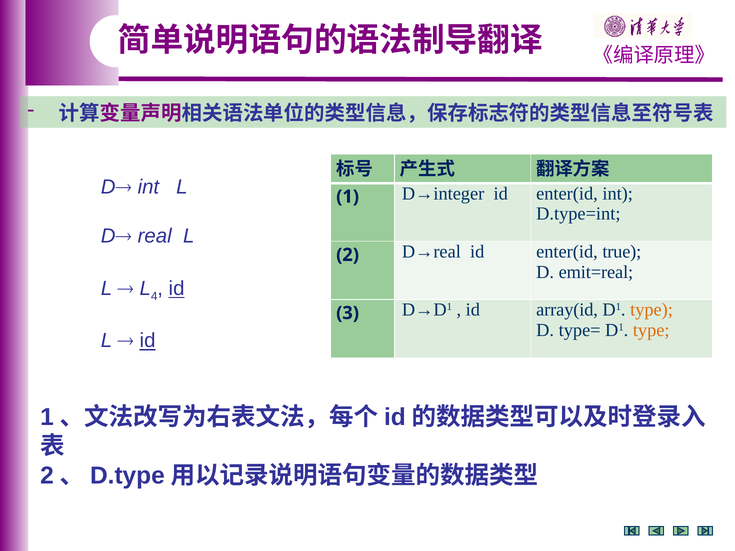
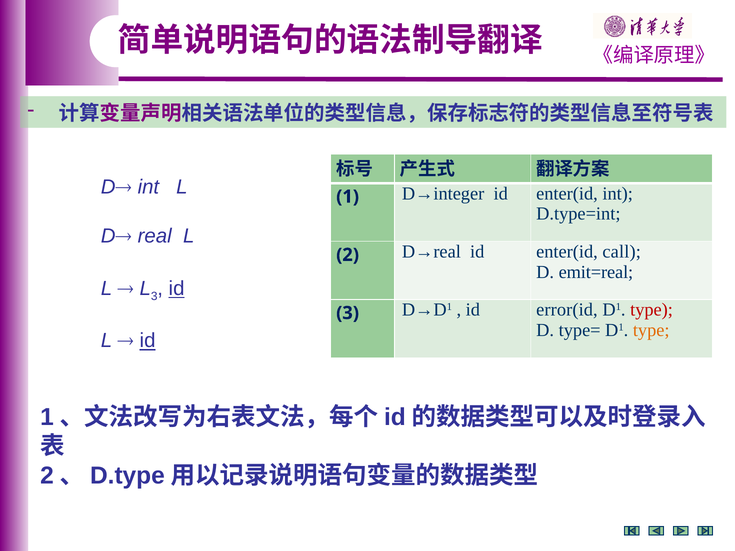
true: true -> call
L 4: 4 -> 3
array(id: array(id -> error(id
type at (652, 310) colour: orange -> red
